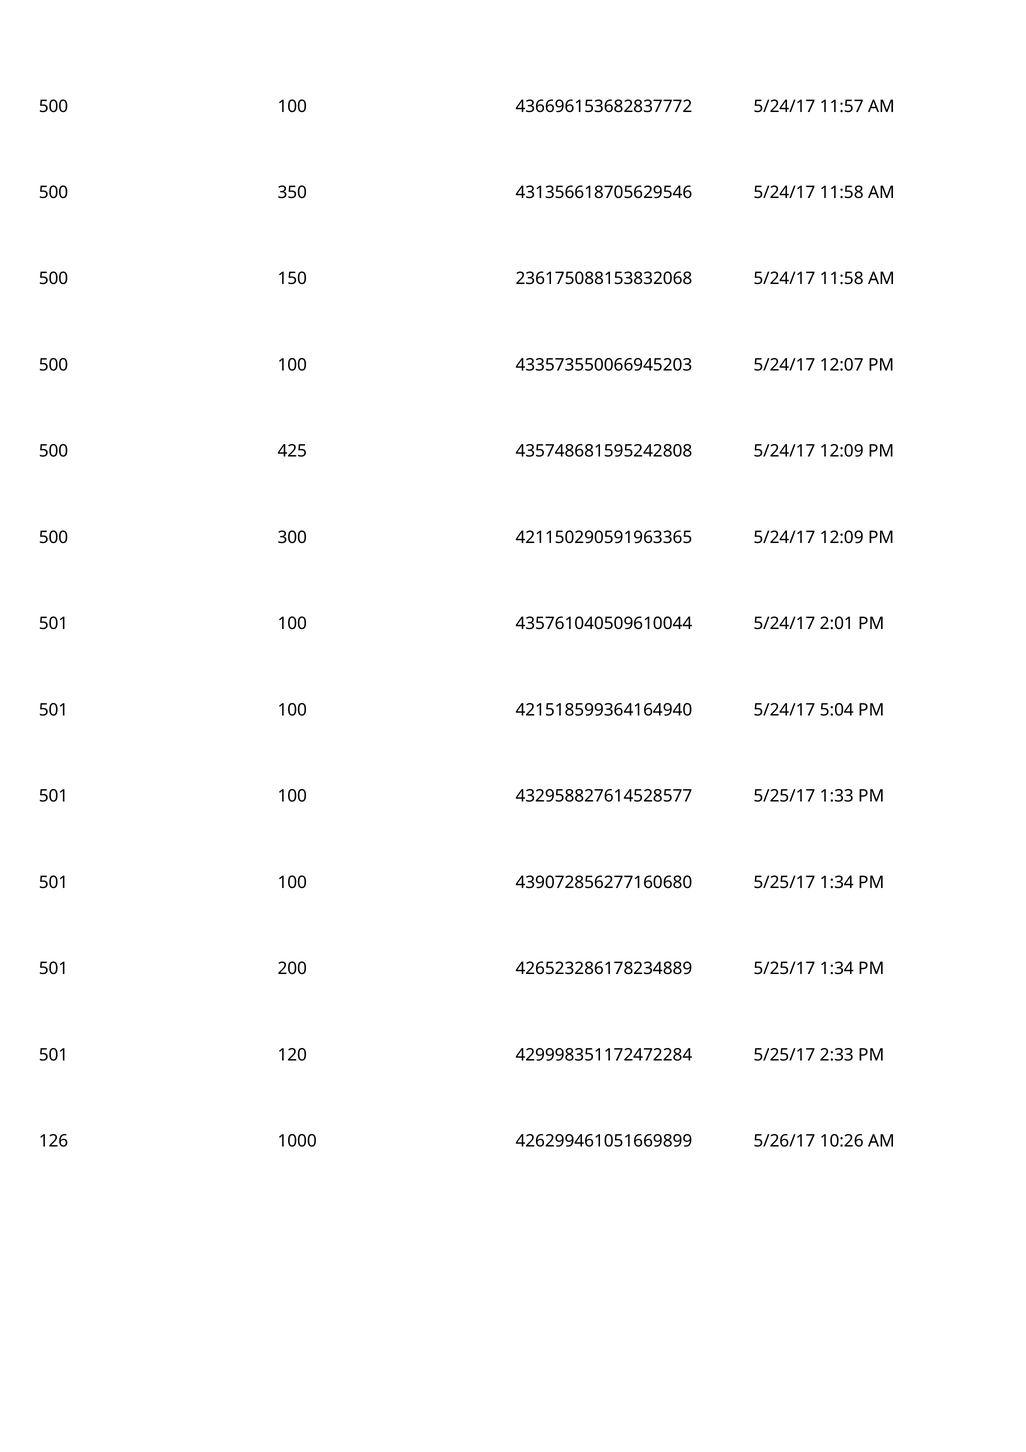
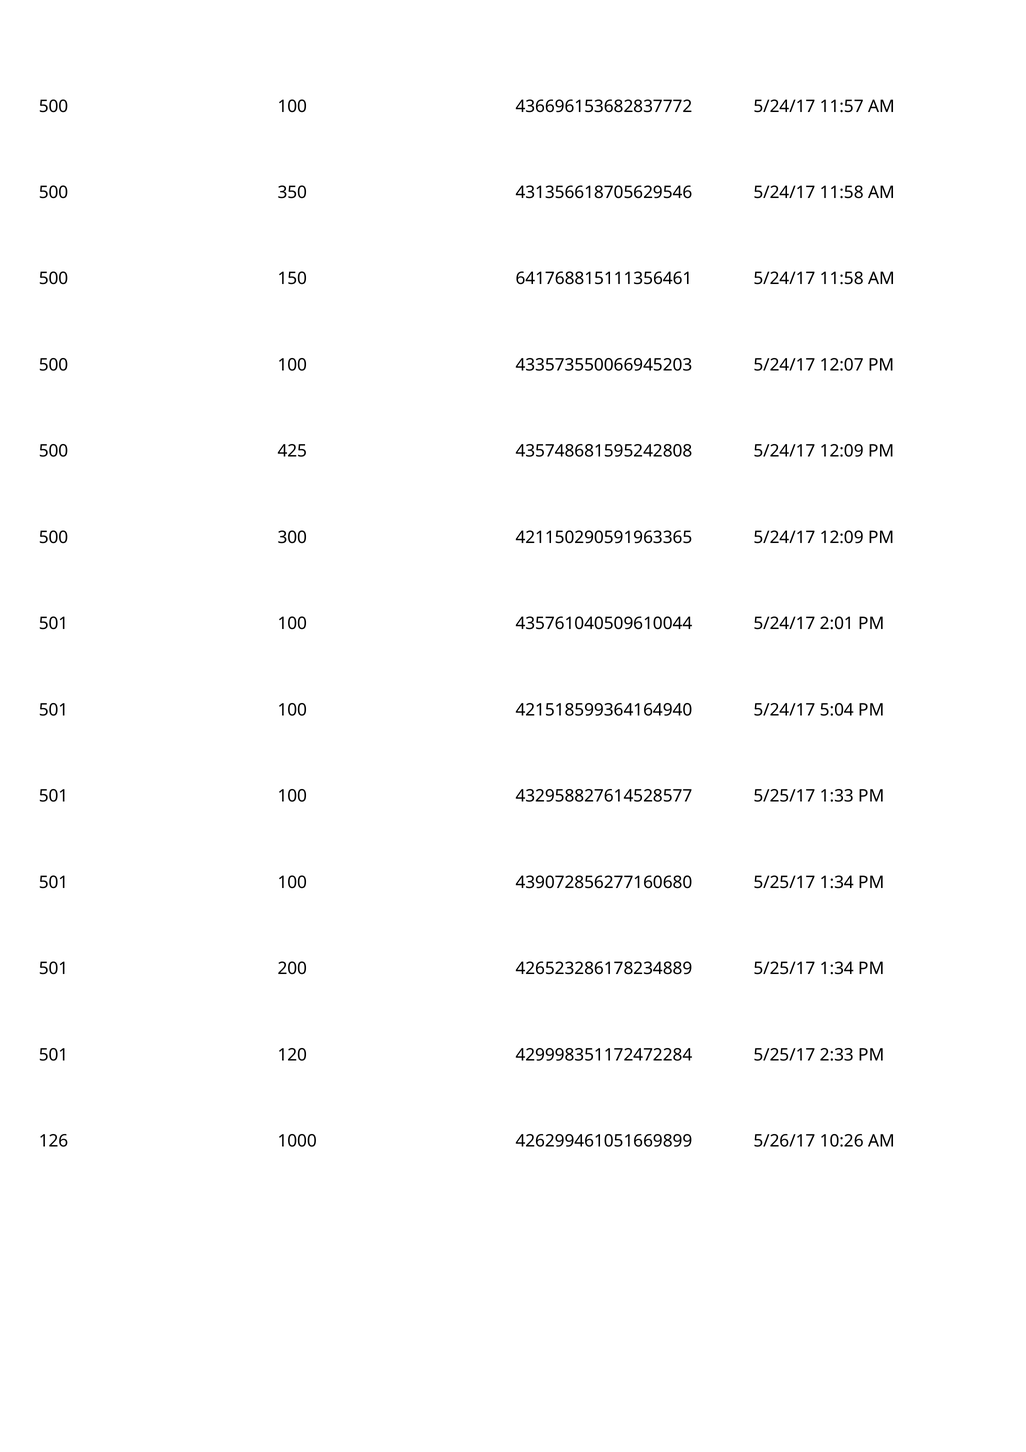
236175088153832068: 236175088153832068 -> 641768815111356461
